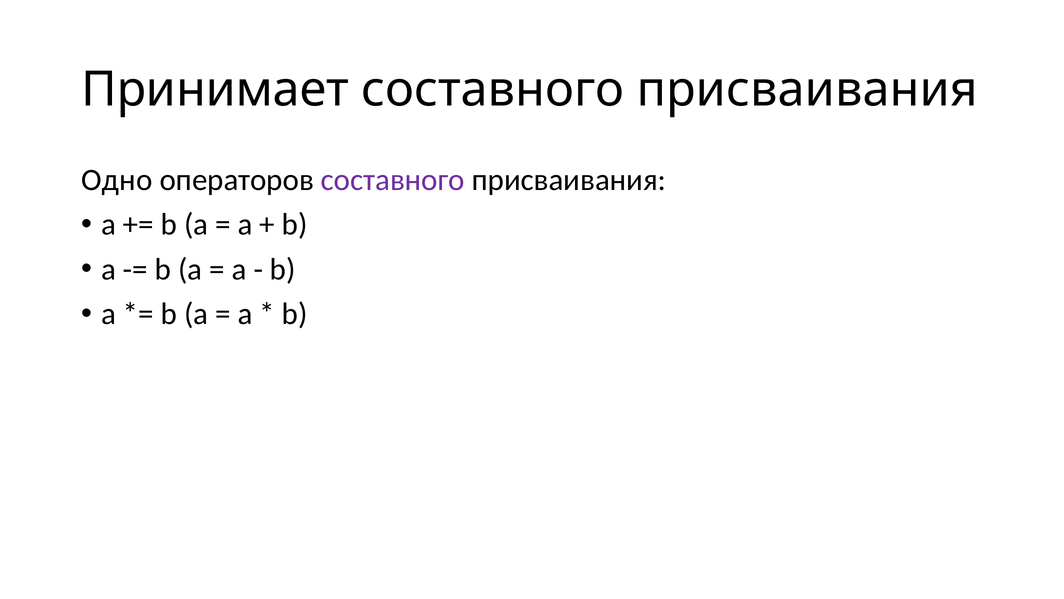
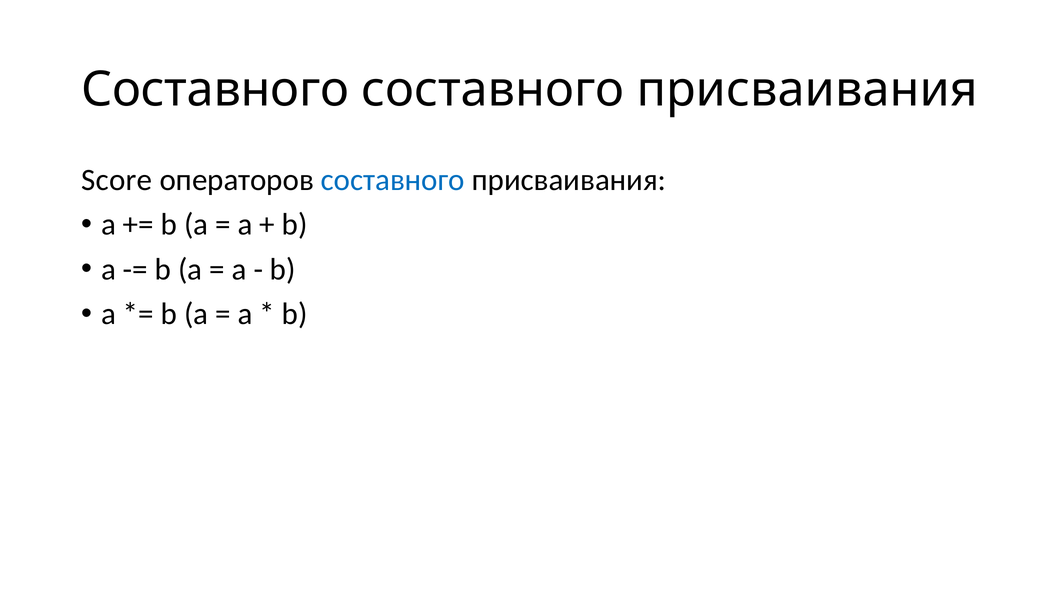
Принимает at (215, 89): Принимает -> Составного
Одно: Одно -> Score
составного at (393, 180) colour: purple -> blue
